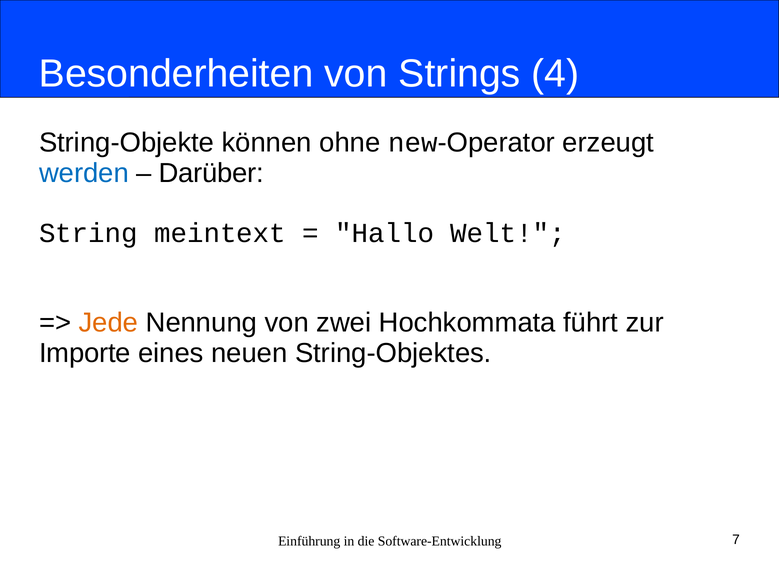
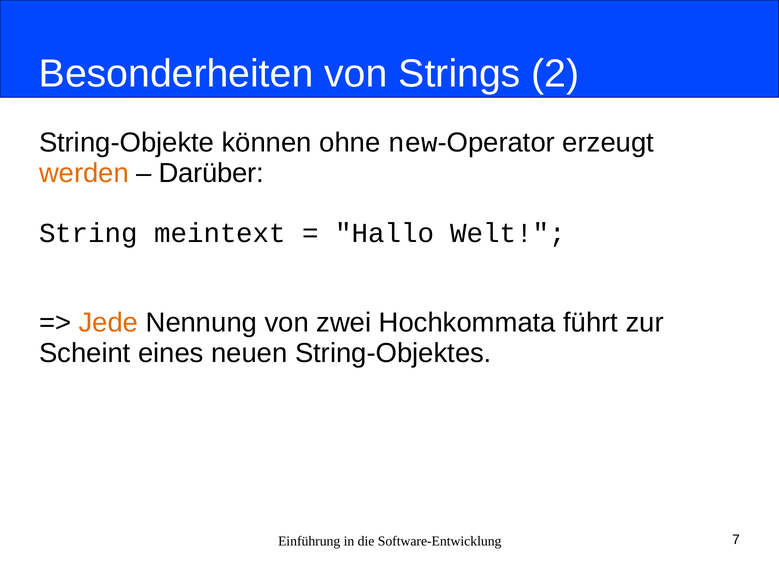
4: 4 -> 2
werden colour: blue -> orange
Importe: Importe -> Scheint
